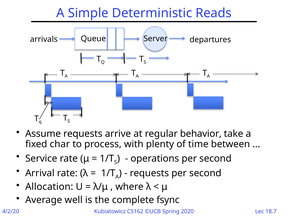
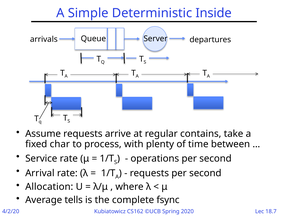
Reads: Reads -> Inside
behavior: behavior -> contains
well: well -> tells
